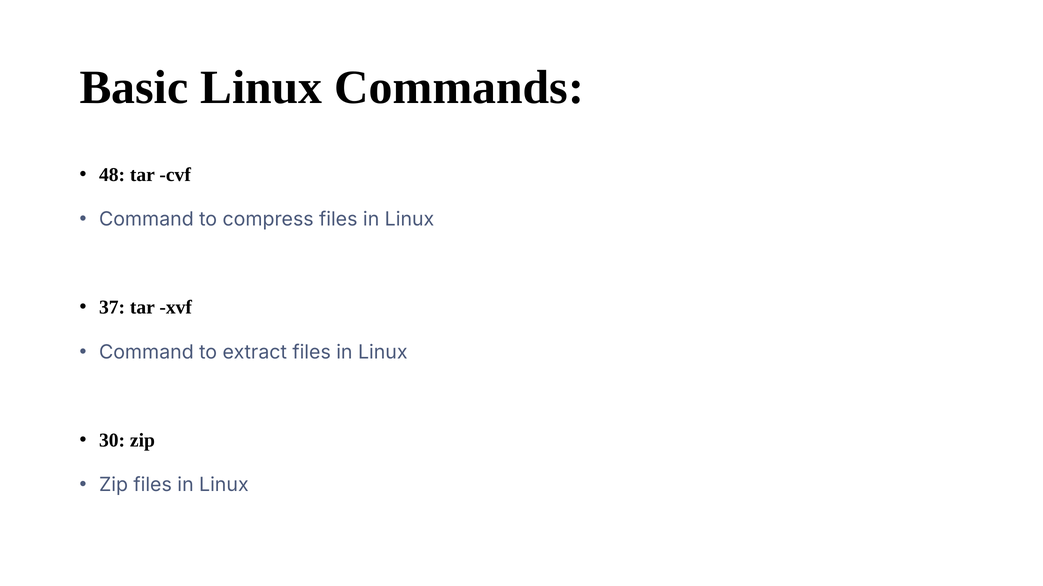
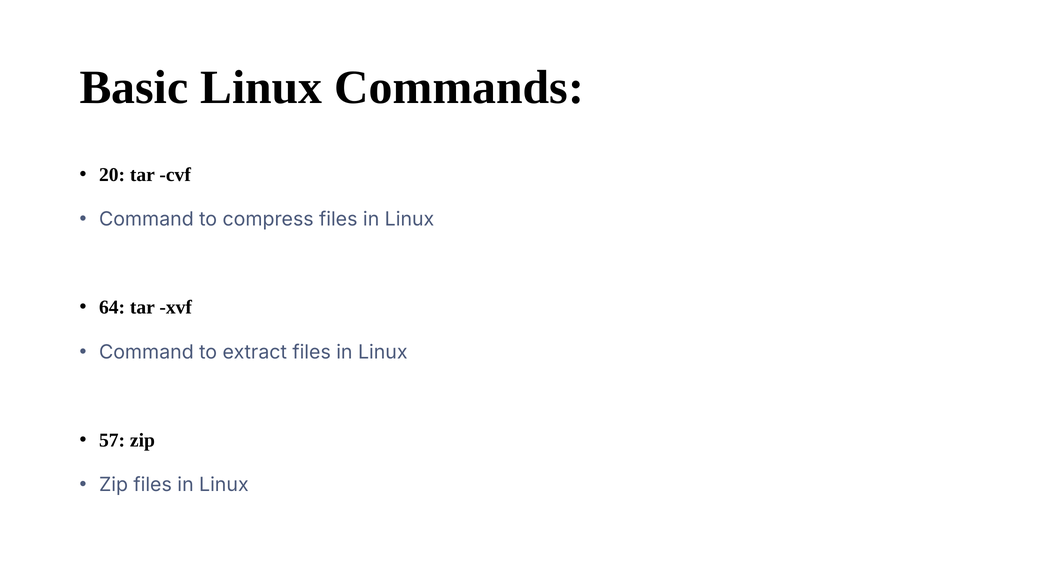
48: 48 -> 20
37: 37 -> 64
30: 30 -> 57
